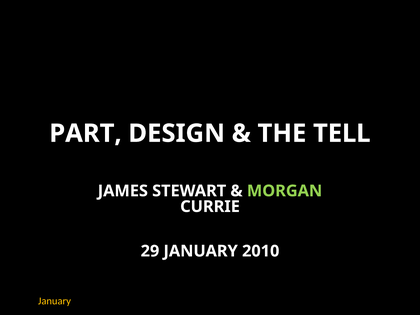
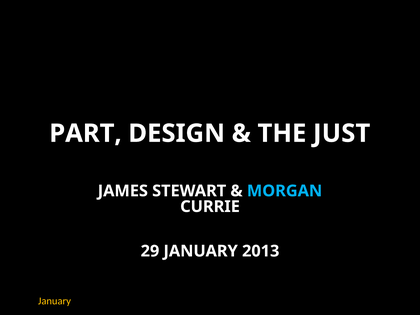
TELL: TELL -> JUST
MORGAN colour: light green -> light blue
2010: 2010 -> 2013
